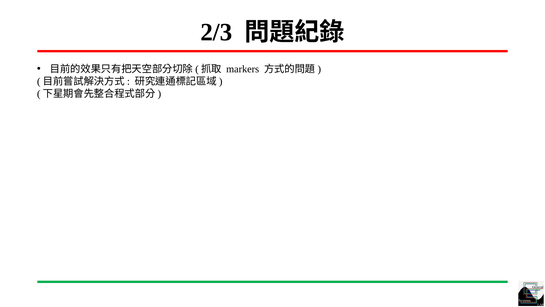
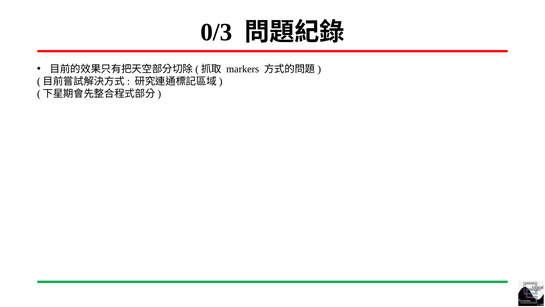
2/3: 2/3 -> 0/3
